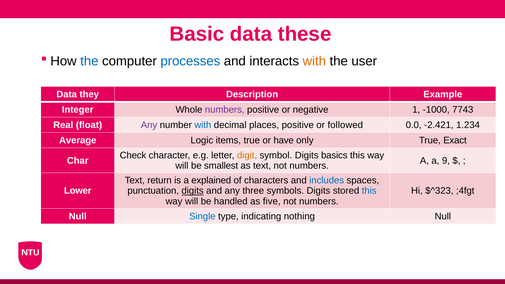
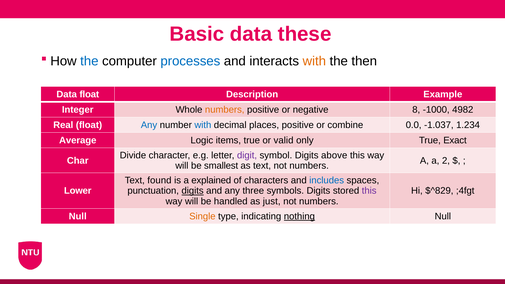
user: user -> then
Data they: they -> float
numbers at (225, 110) colour: purple -> orange
1: 1 -> 8
7743: 7743 -> 4982
Any at (149, 125) colour: purple -> blue
followed: followed -> combine
-2.421: -2.421 -> -1.037
have: have -> valid
Check: Check -> Divide
digit colour: orange -> purple
basics: basics -> above
9: 9 -> 2
return: return -> found
this at (369, 191) colour: blue -> purple
$^323: $^323 -> $^829
five: five -> just
Single colour: blue -> orange
nothing underline: none -> present
